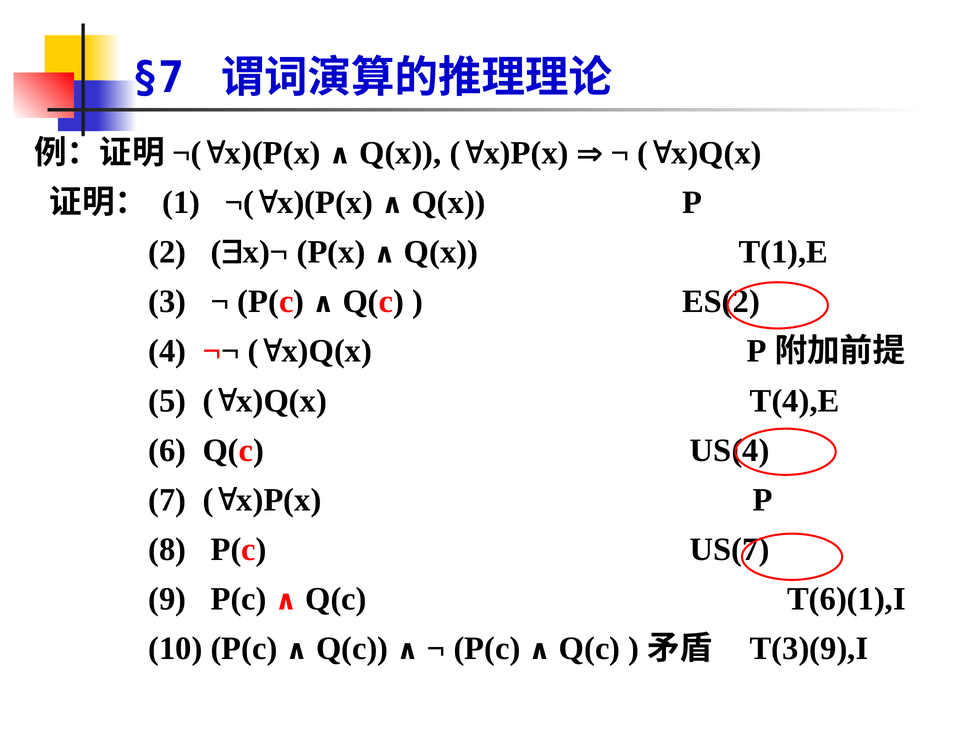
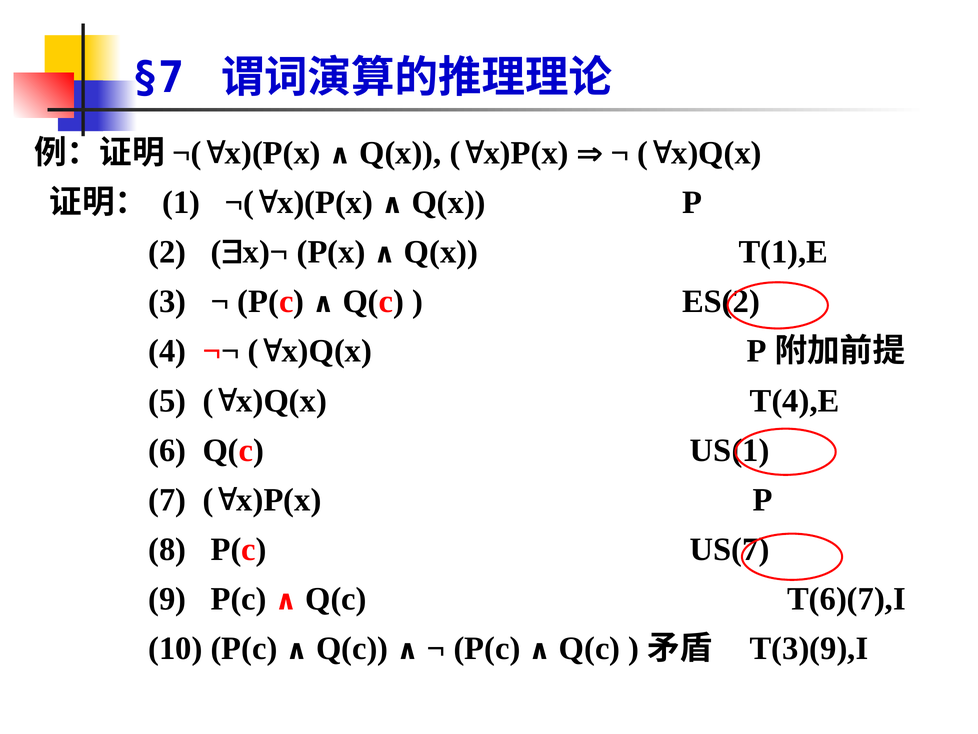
US(4: US(4 -> US(1
T(6)(1),I: T(6)(1),I -> T(6)(7),I
